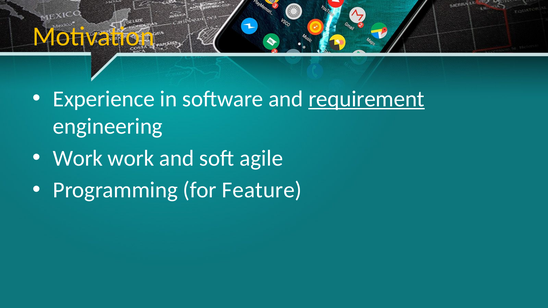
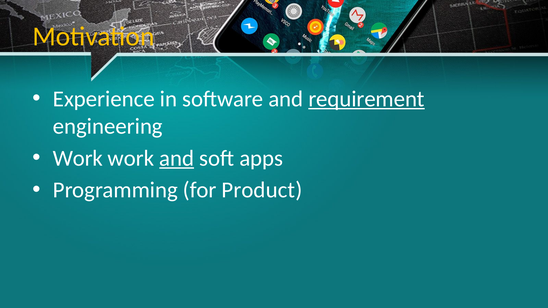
and at (177, 158) underline: none -> present
agile: agile -> apps
Feature: Feature -> Product
